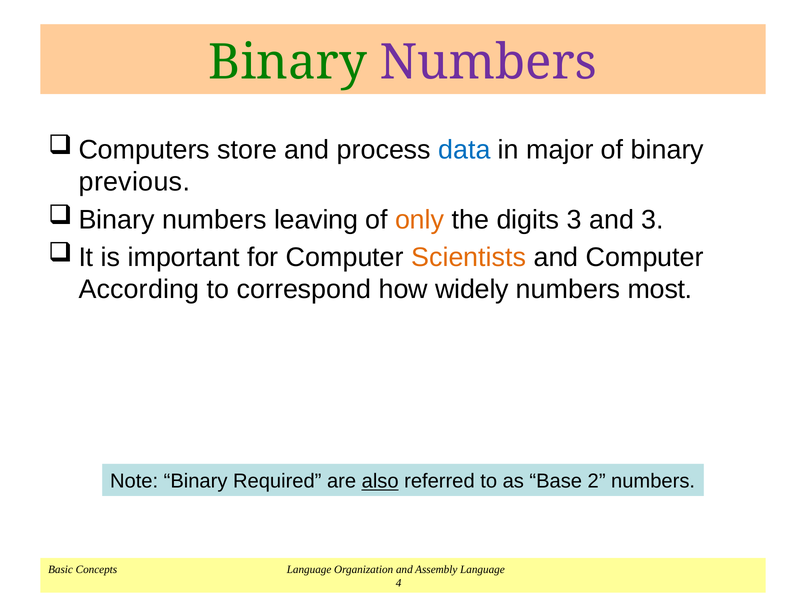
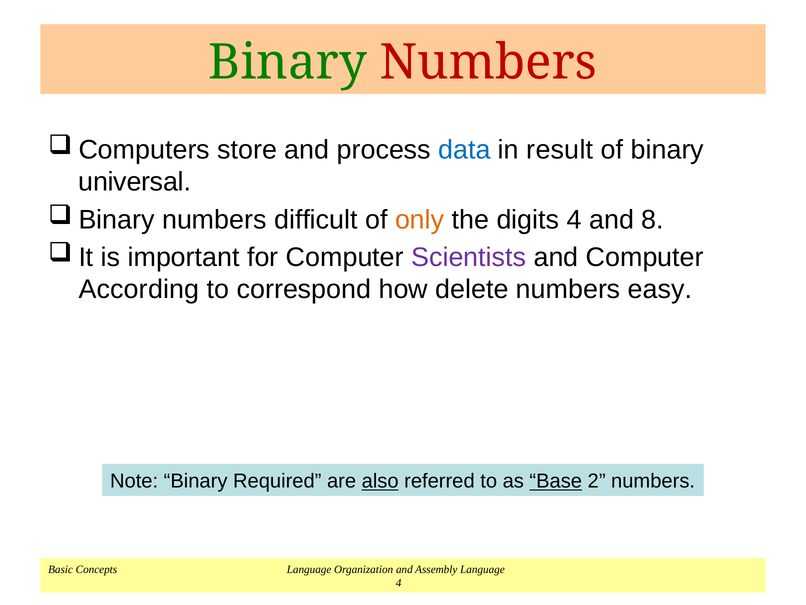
Numbers at (488, 63) colour: purple -> red
major: major -> result
previous: previous -> universal
leaving: leaving -> difficult
digits 3: 3 -> 4
and 3: 3 -> 8
Scientists colour: orange -> purple
widely: widely -> delete
most: most -> easy
Base underline: none -> present
